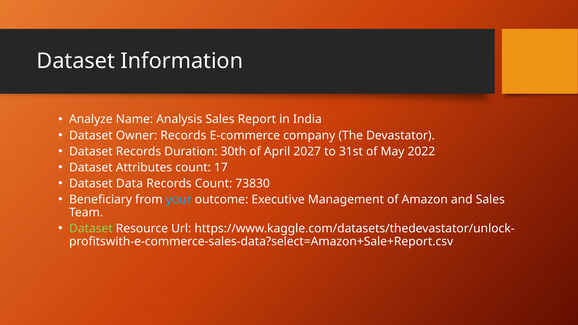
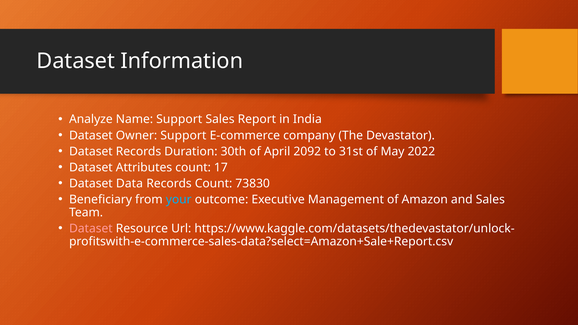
Name Analysis: Analysis -> Support
Owner Records: Records -> Support
2027: 2027 -> 2092
Dataset at (91, 229) colour: light green -> pink
